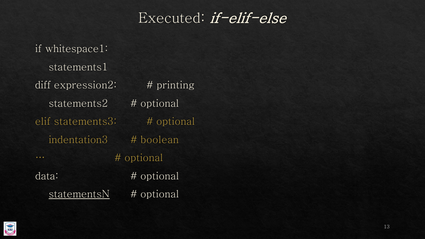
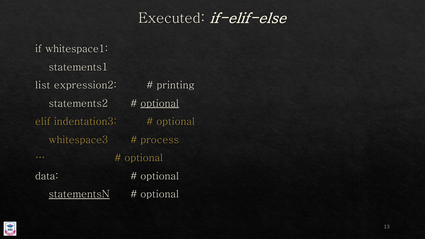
diff: diff -> list
optional at (160, 103) underline: none -> present
statements3: statements3 -> indentation3
indentation3: indentation3 -> whitespace3
boolean: boolean -> process
